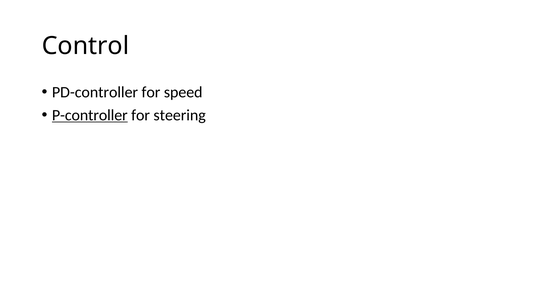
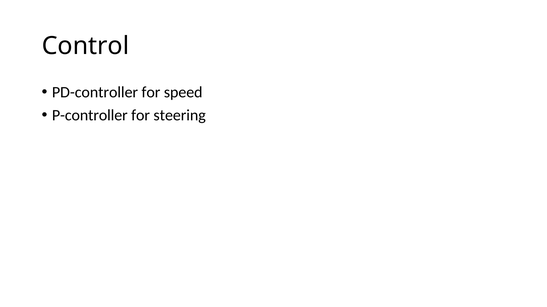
P-controller underline: present -> none
